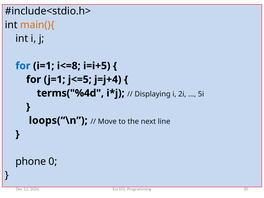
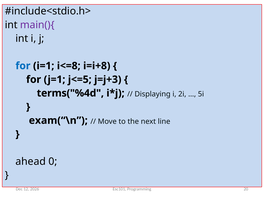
main(){ colour: orange -> purple
i=i+5: i=i+5 -> i=i+8
j=j+4: j=j+4 -> j=j+3
loops(“\n: loops(“\n -> exam(“\n
phone: phone -> ahead
